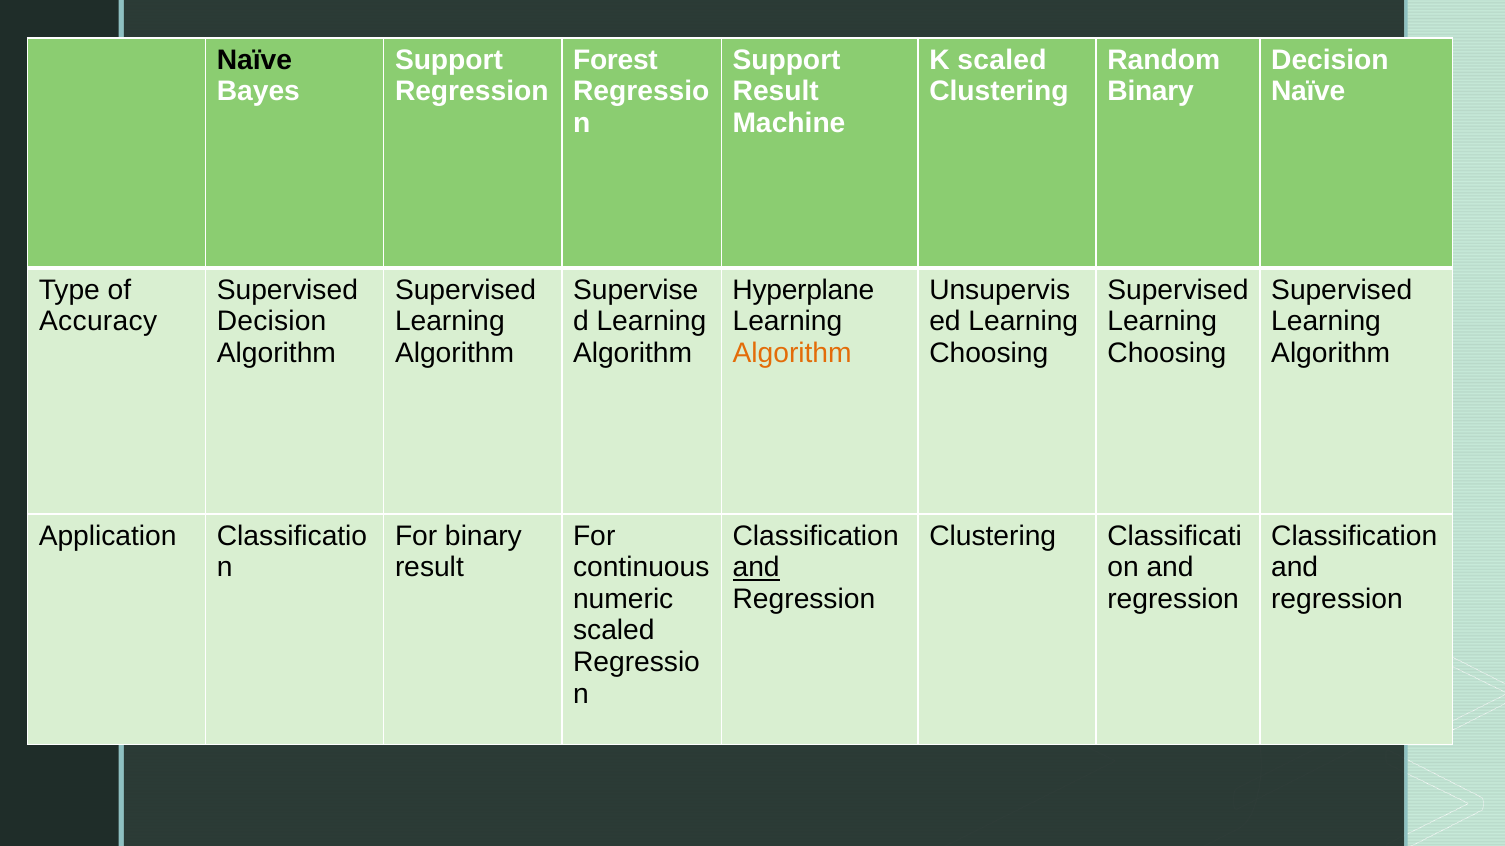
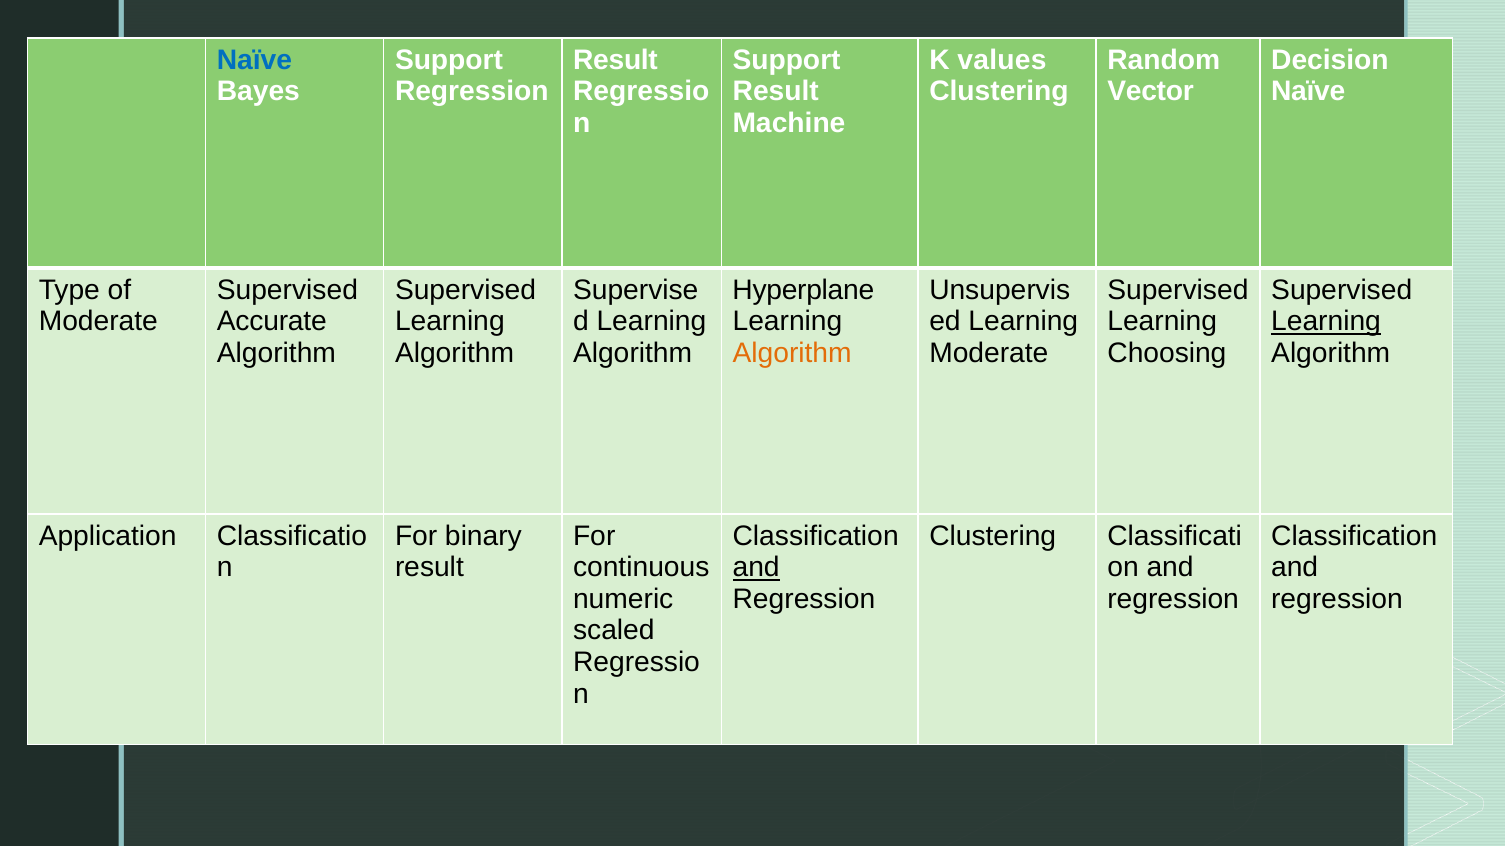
Naïve at (254, 60) colour: black -> blue
Forest at (615, 60): Forest -> Result
K scaled: scaled -> values
Binary at (1151, 91): Binary -> Vector
Accuracy at (98, 322): Accuracy -> Moderate
Decision at (272, 322): Decision -> Accurate
Learning at (1326, 322) underline: none -> present
Choosing at (989, 353): Choosing -> Moderate
